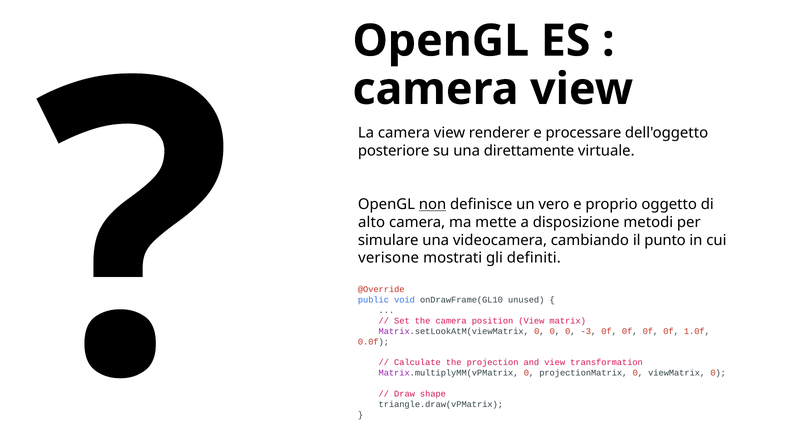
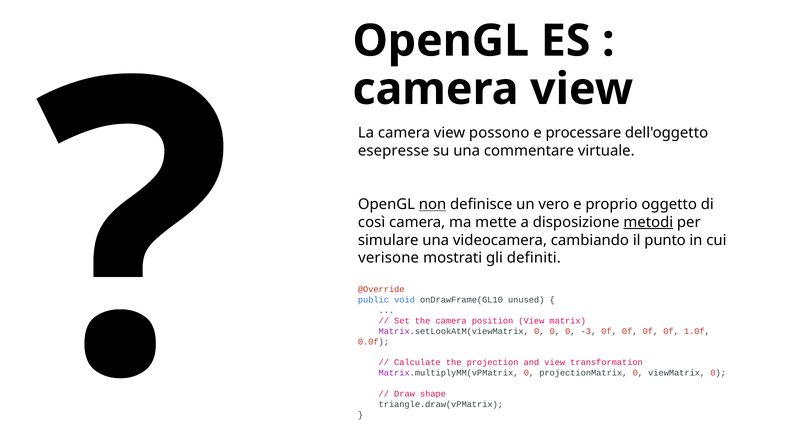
renderer: renderer -> possono
posteriore: posteriore -> esepresse
direttamente: direttamente -> commentare
alto: alto -> così
metodi underline: none -> present
